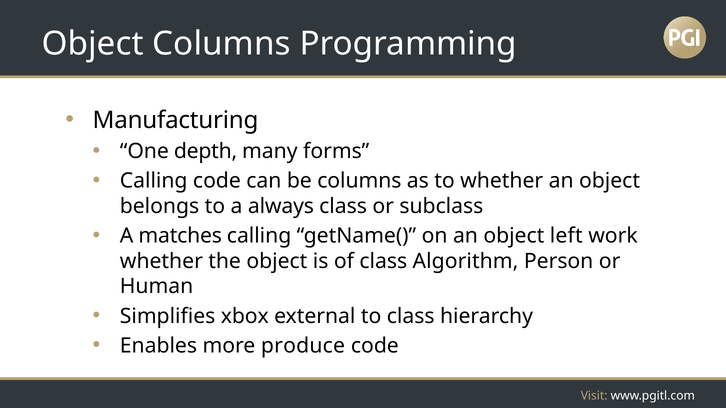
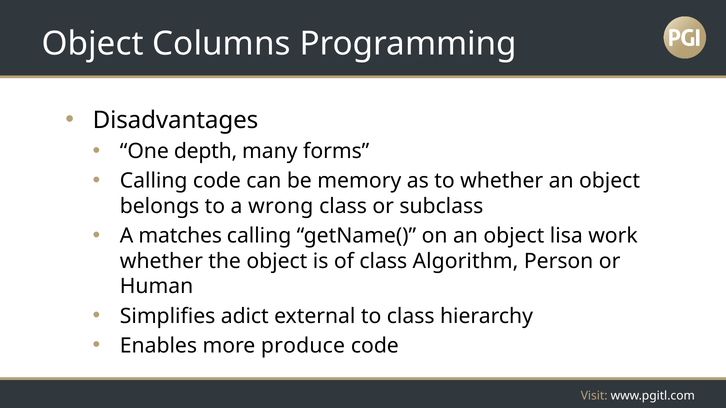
Manufacturing: Manufacturing -> Disadvantages
be columns: columns -> memory
always: always -> wrong
left: left -> lisa
xbox: xbox -> adict
